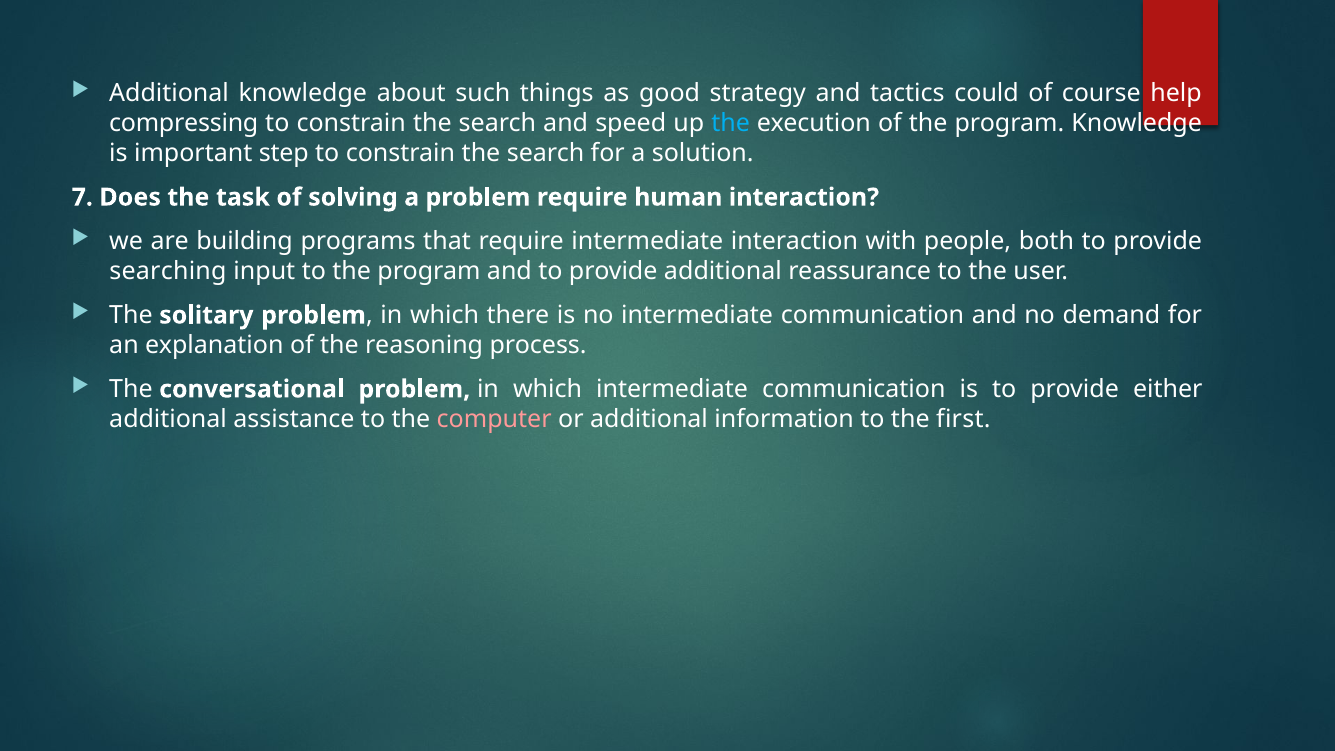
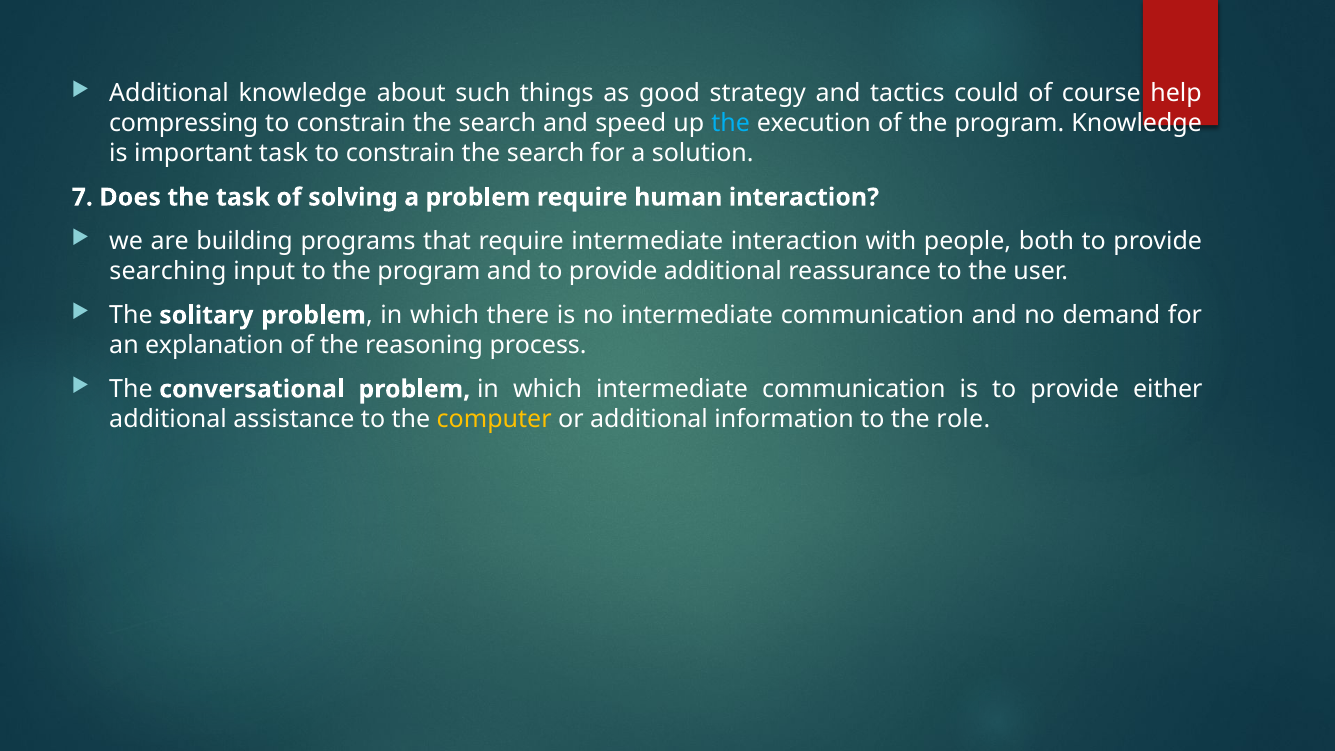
important step: step -> task
computer colour: pink -> yellow
first: first -> role
